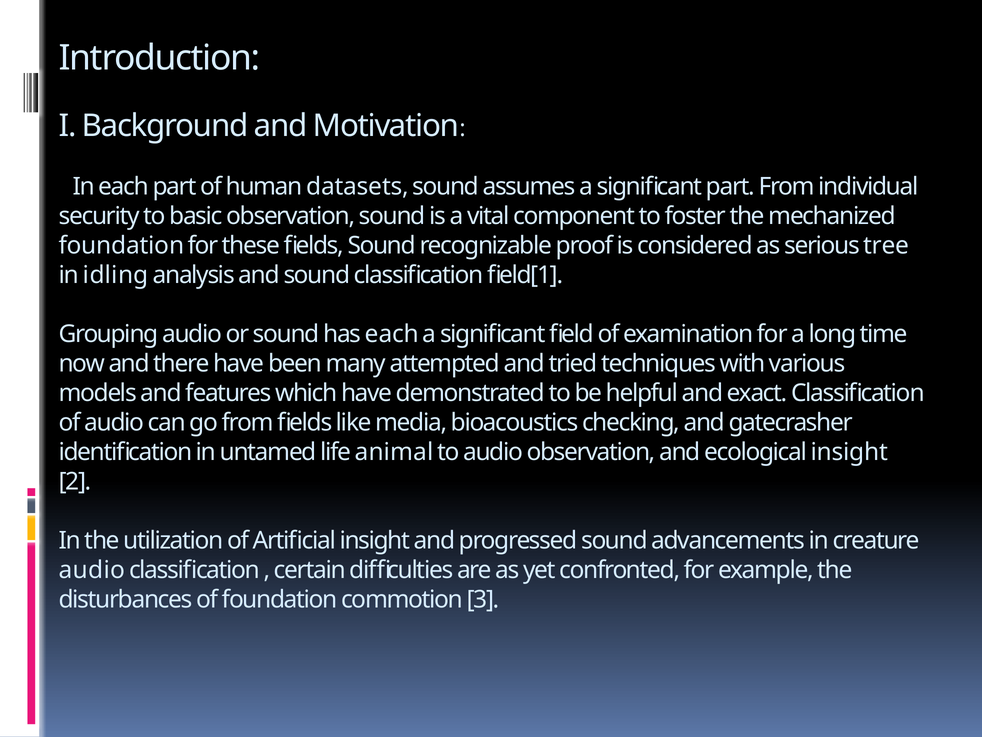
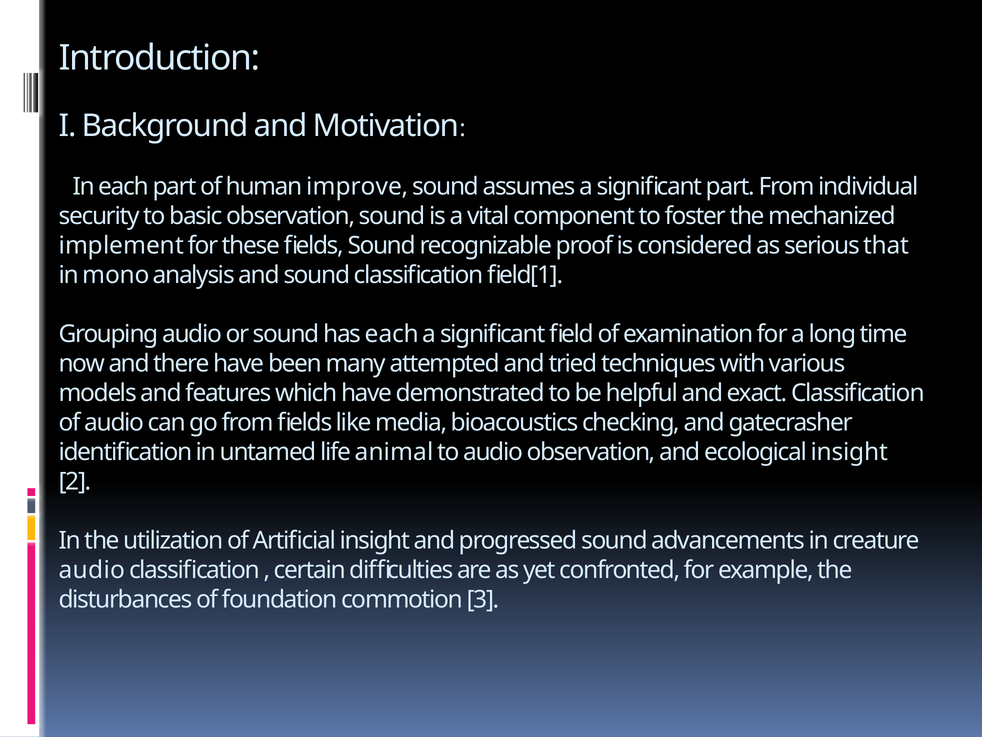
datasets: datasets -> improve
foundation at (121, 246): foundation -> implement
tree: tree -> that
idling: idling -> mono
